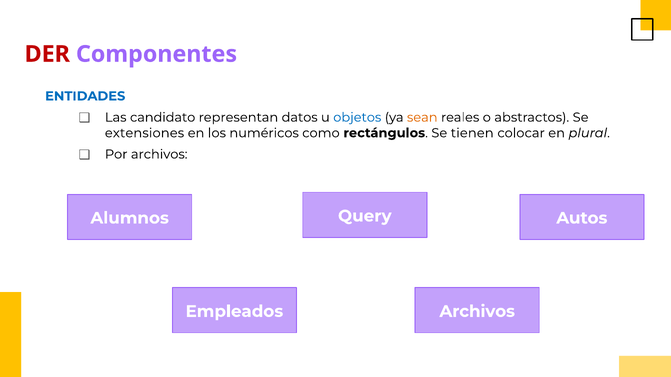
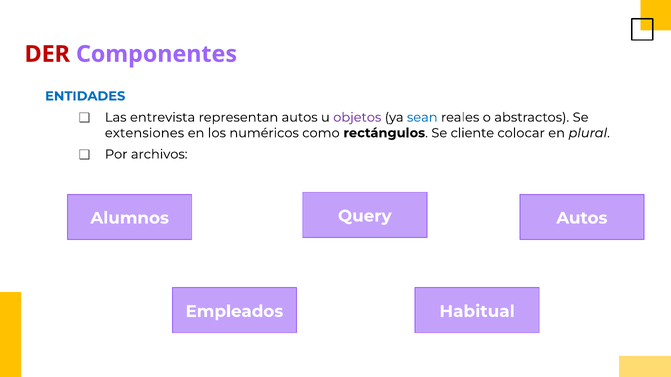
candidato: candidato -> entrevista
representan datos: datos -> autos
objetos colour: blue -> purple
sean colour: orange -> blue
tienen: tienen -> cliente
Empleados Archivos: Archivos -> Habitual
